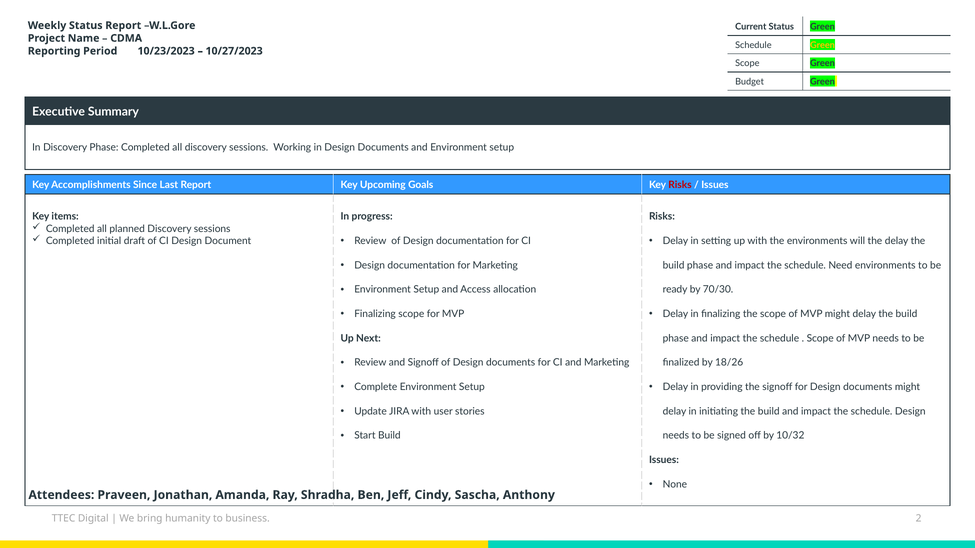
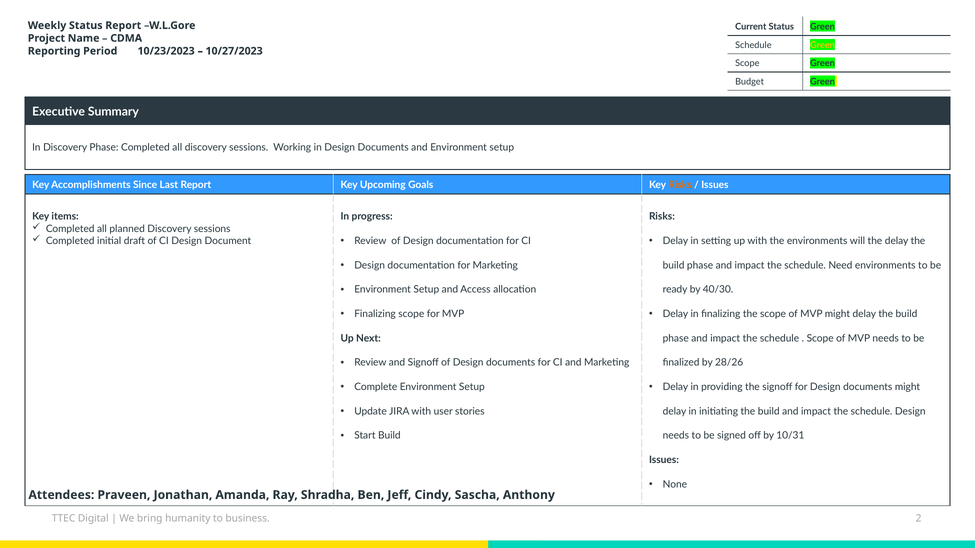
Risks at (680, 185) colour: red -> orange
70/30: 70/30 -> 40/30
18/26: 18/26 -> 28/26
10/32: 10/32 -> 10/31
